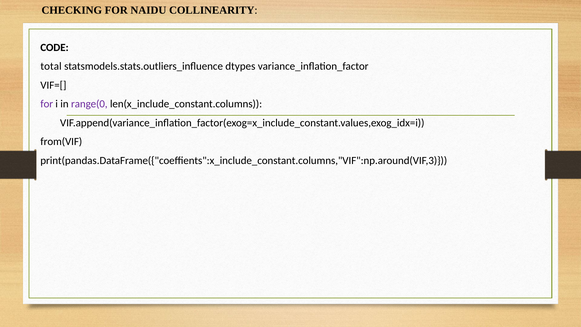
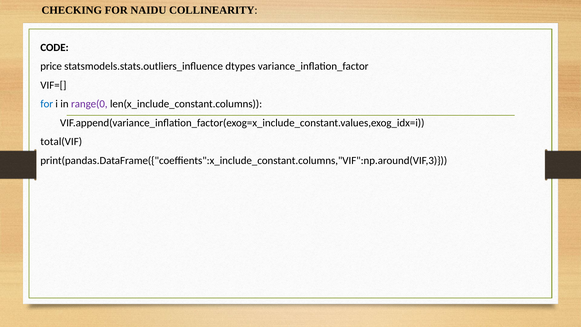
total: total -> price
for at (47, 104) colour: purple -> blue
from(VIF: from(VIF -> total(VIF
